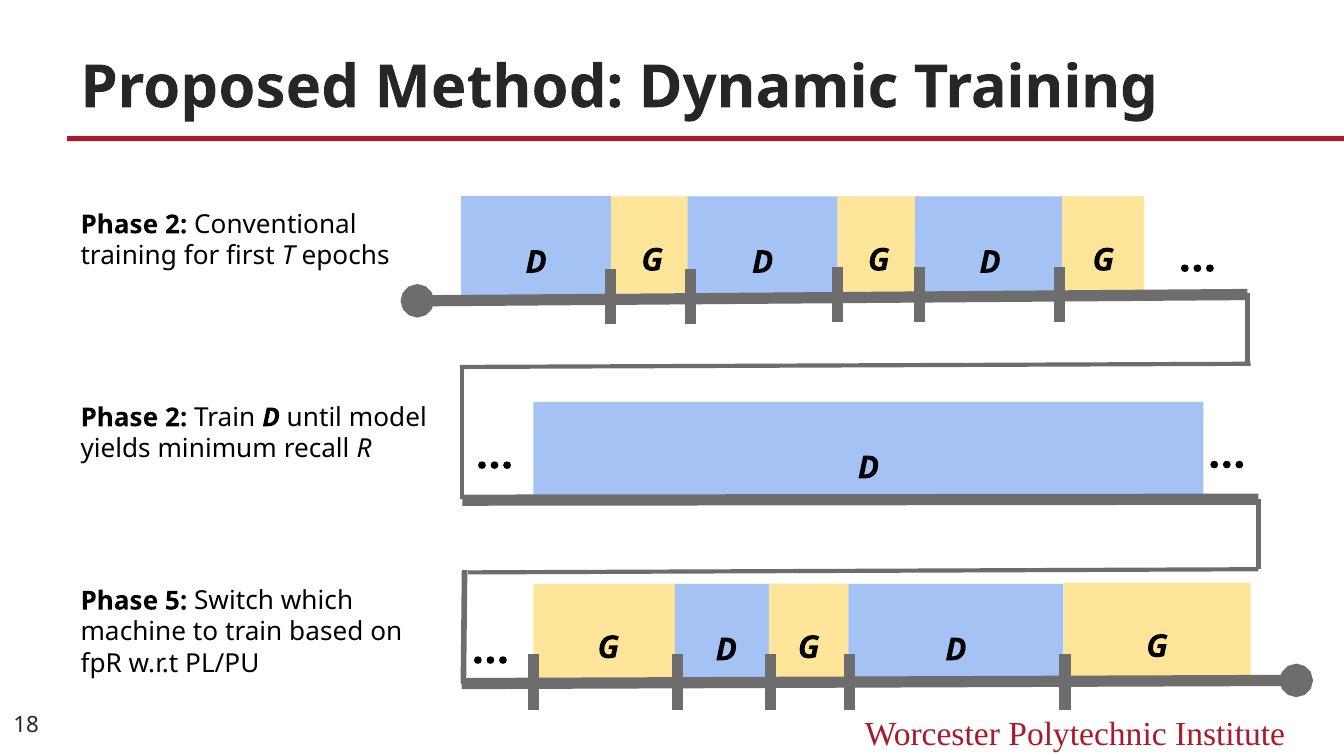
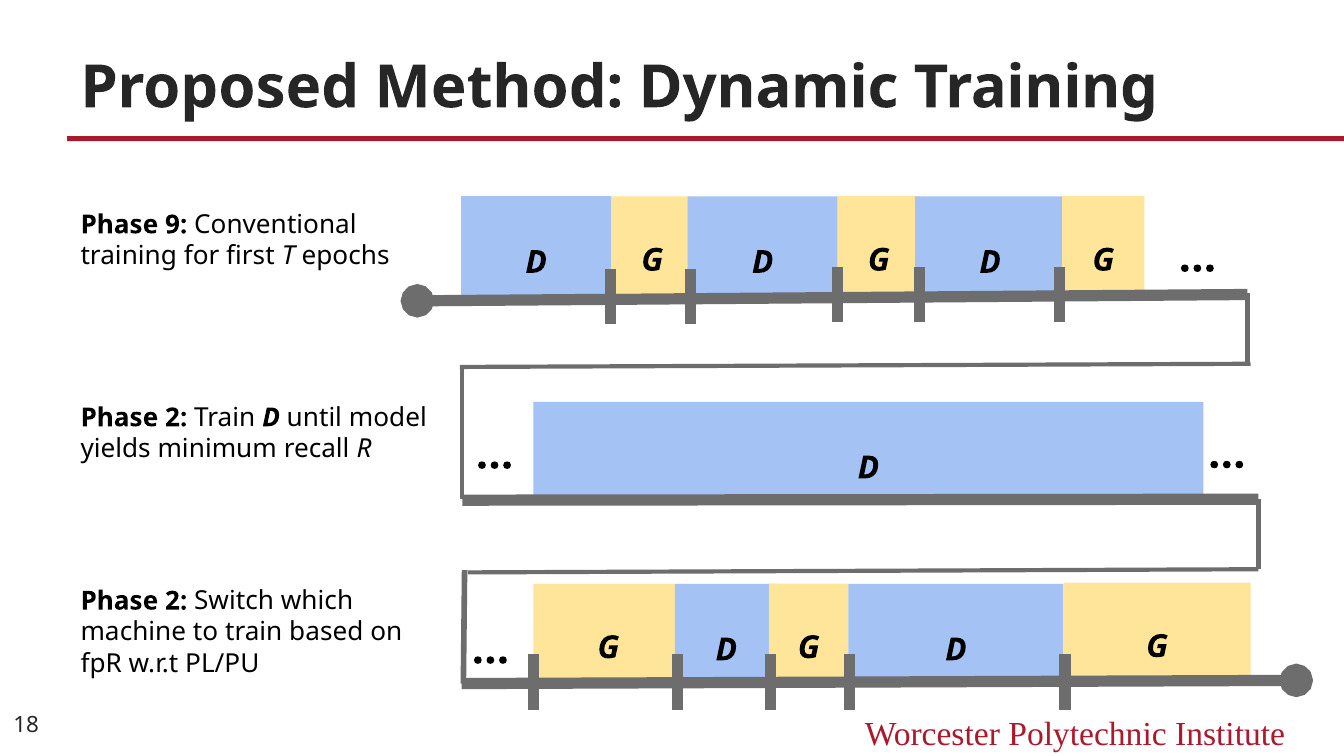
2 at (176, 225): 2 -> 9
5 at (176, 601): 5 -> 2
